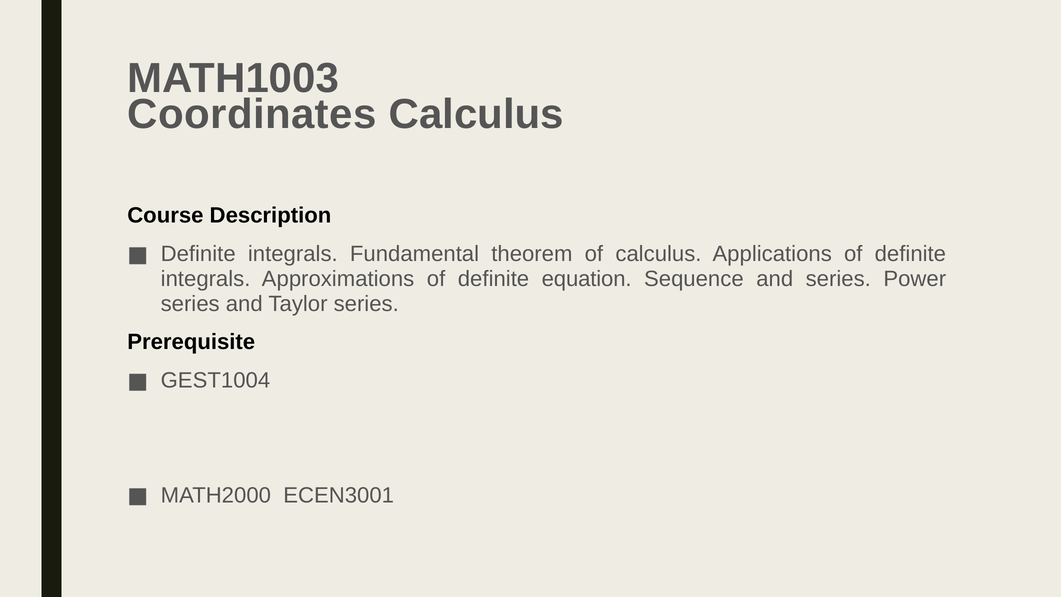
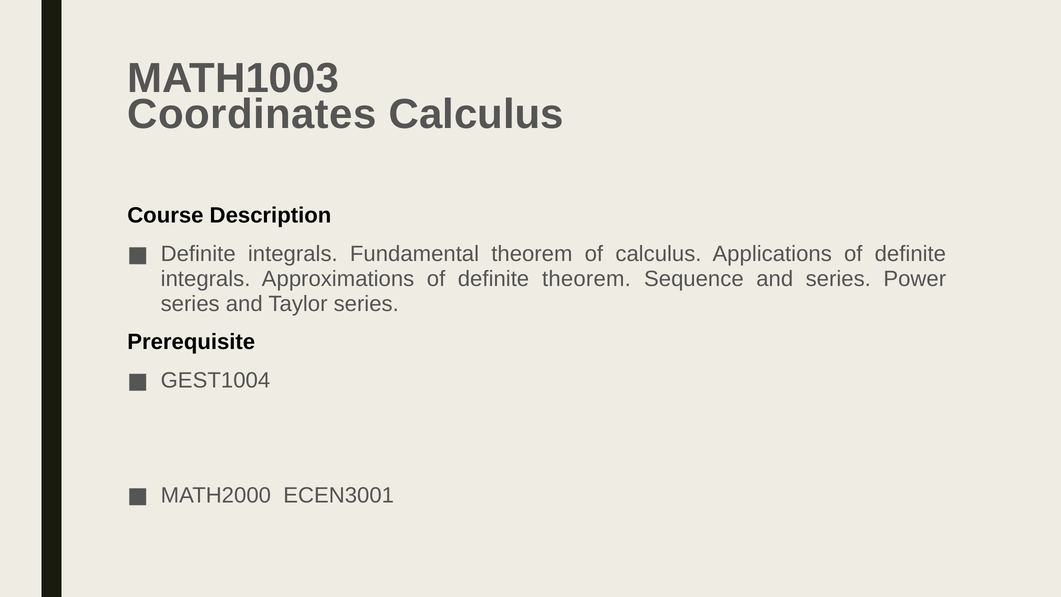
definite equation: equation -> theorem
